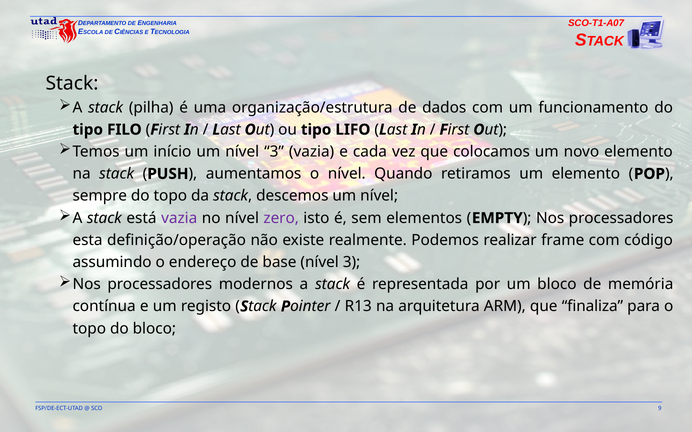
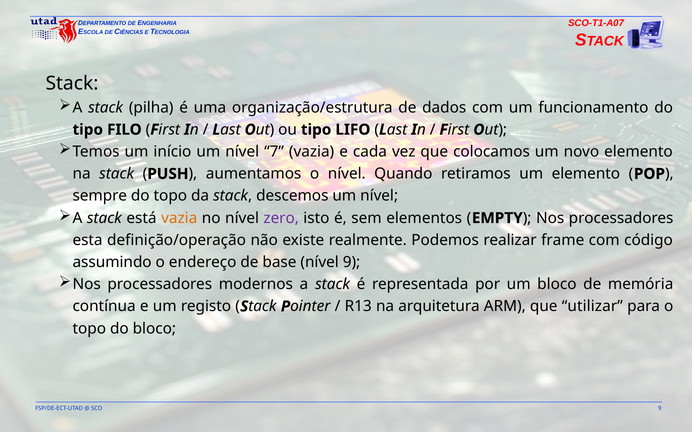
um nível 3: 3 -> 7
vazia at (179, 218) colour: purple -> orange
base nível 3: 3 -> 9
finaliza: finaliza -> utilizar
